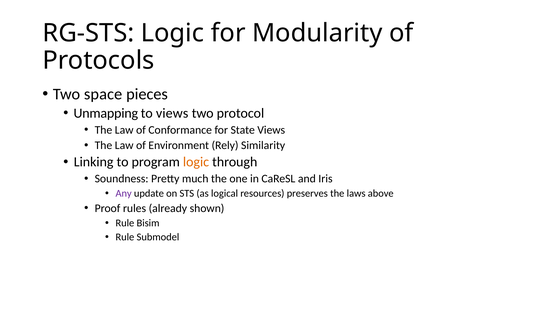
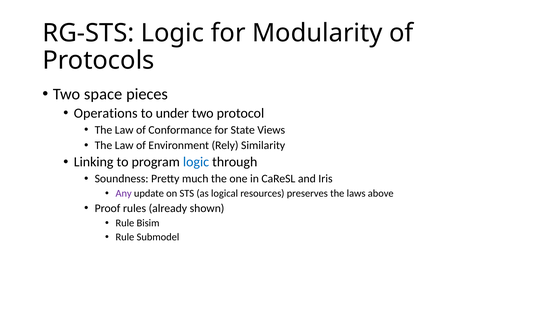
Unmapping: Unmapping -> Operations
to views: views -> under
logic at (196, 162) colour: orange -> blue
